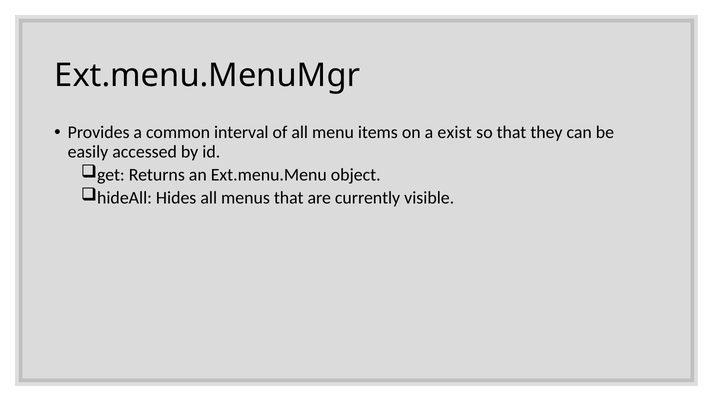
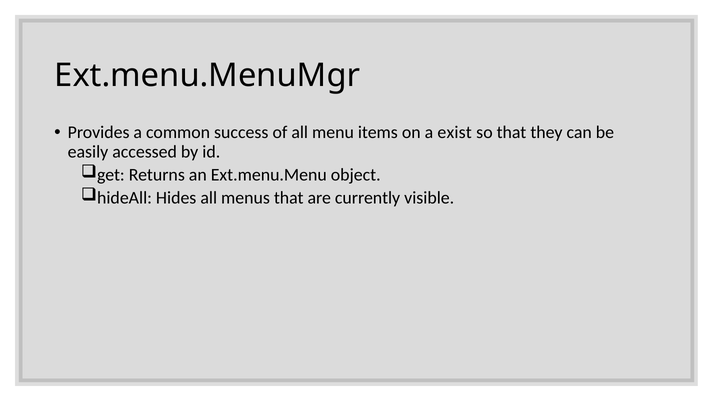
interval: interval -> success
